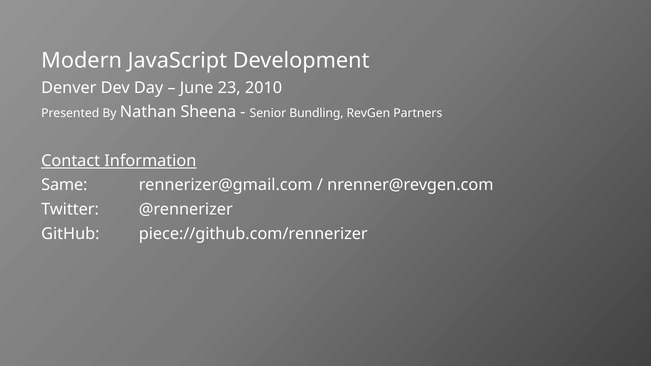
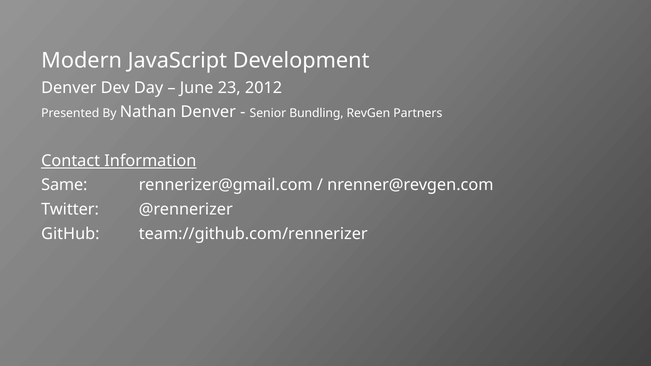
2010: 2010 -> 2012
Nathan Sheena: Sheena -> Denver
piece://github.com/rennerizer: piece://github.com/rennerizer -> team://github.com/rennerizer
